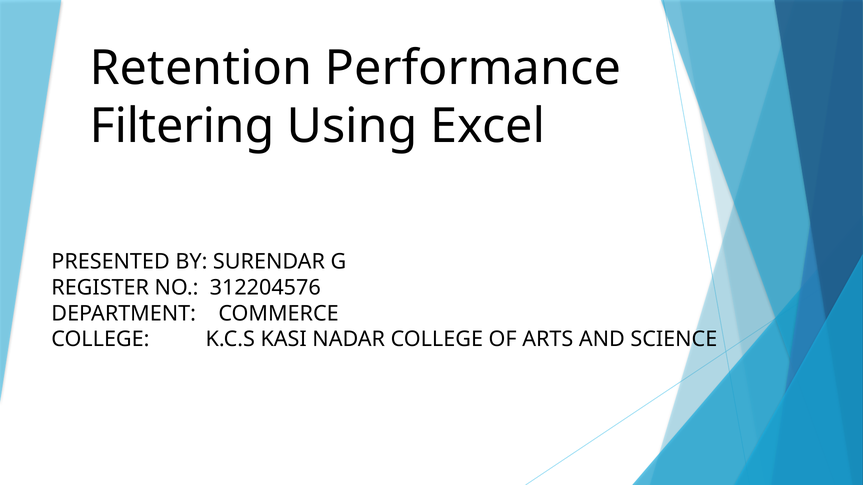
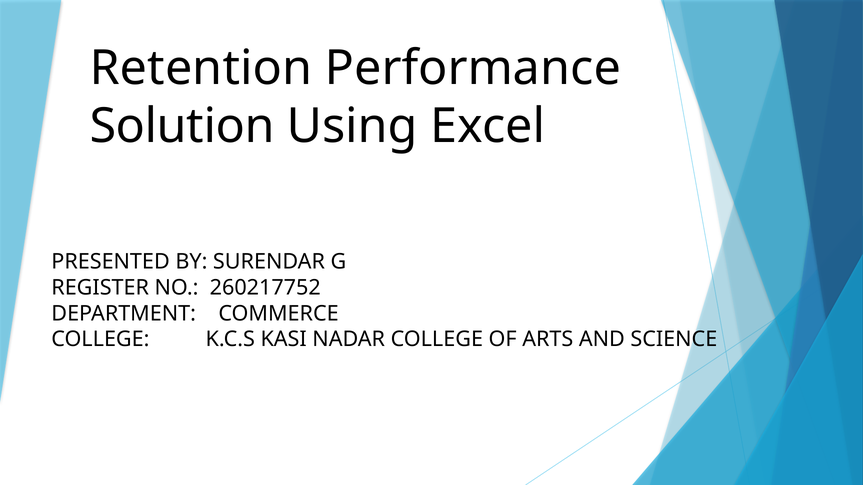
Filtering: Filtering -> Solution
312204576: 312204576 -> 260217752
